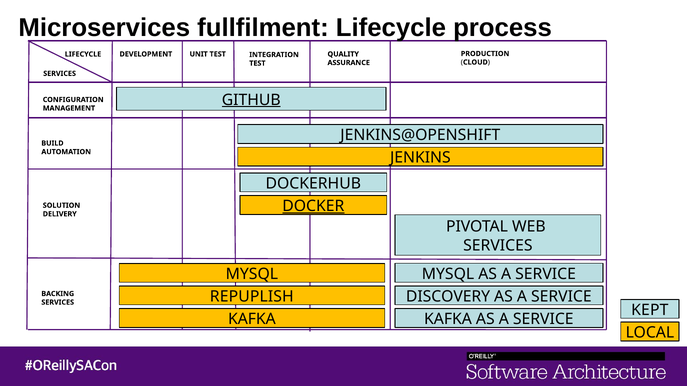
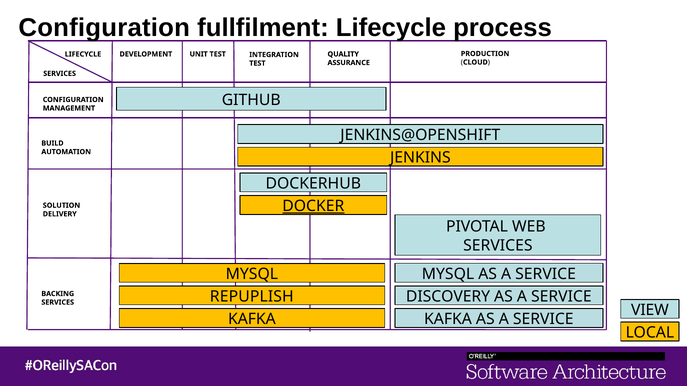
Microservices at (104, 28): Microservices -> Configuration
GITHUB underline: present -> none
KEPT: KEPT -> VIEW
